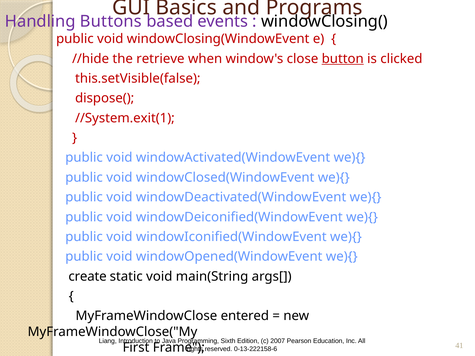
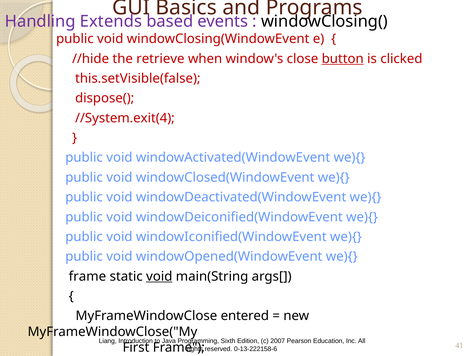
Buttons: Buttons -> Extends
//System.exit(1: //System.exit(1 -> //System.exit(4
create at (88, 277): create -> frame
void at (159, 277) underline: none -> present
